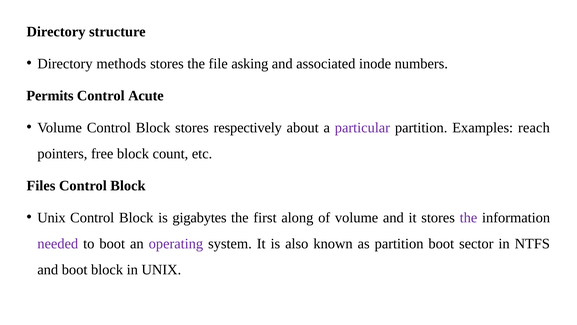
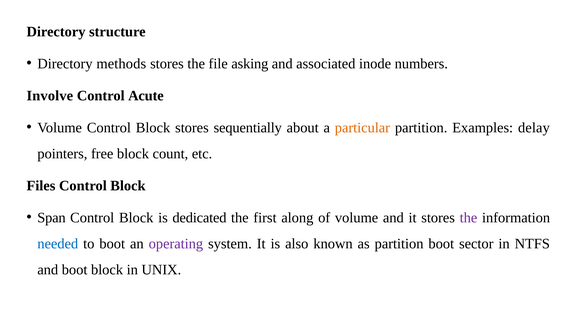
Permits: Permits -> Involve
respectively: respectively -> sequentially
particular colour: purple -> orange
reach: reach -> delay
Unix at (51, 217): Unix -> Span
gigabytes: gigabytes -> dedicated
needed colour: purple -> blue
